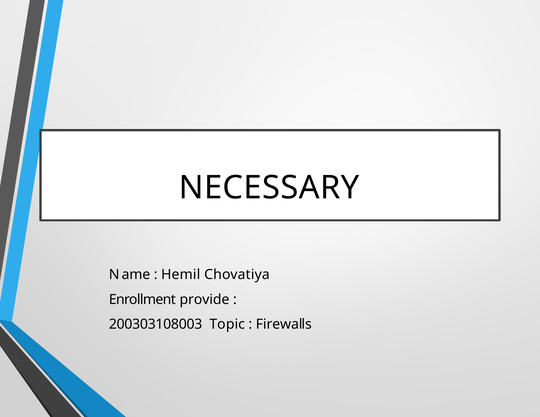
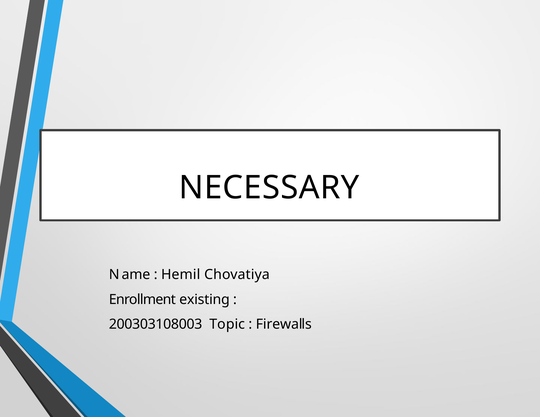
provide: provide -> existing
